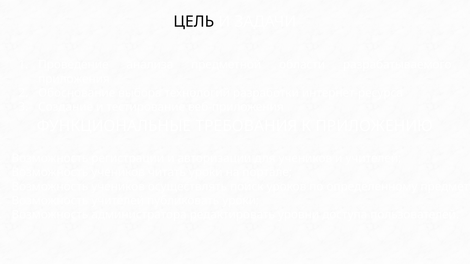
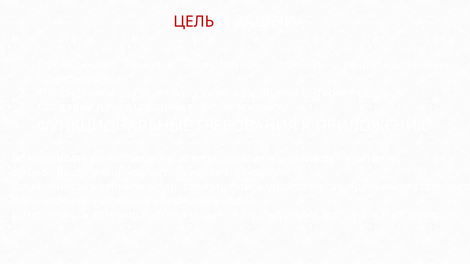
ЦЕЛЬ colour: black -> red
